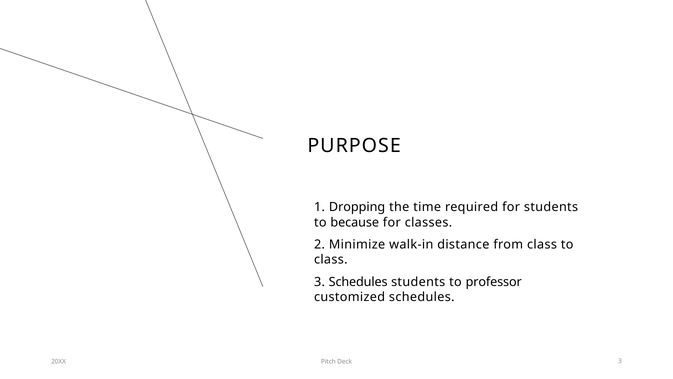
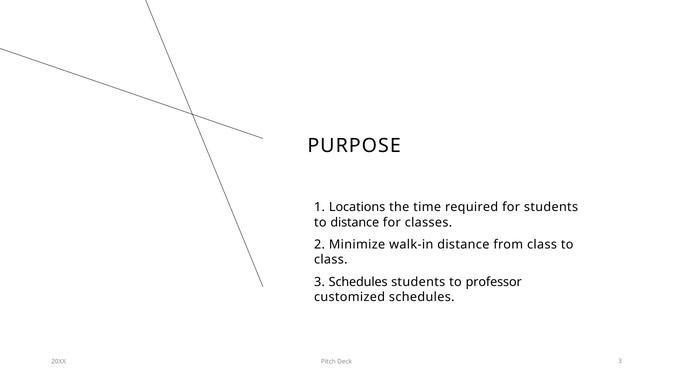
Dropping: Dropping -> Locations
to because: because -> distance
